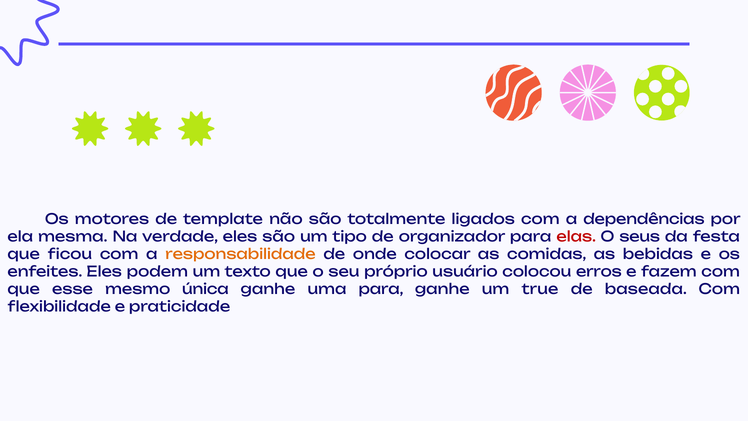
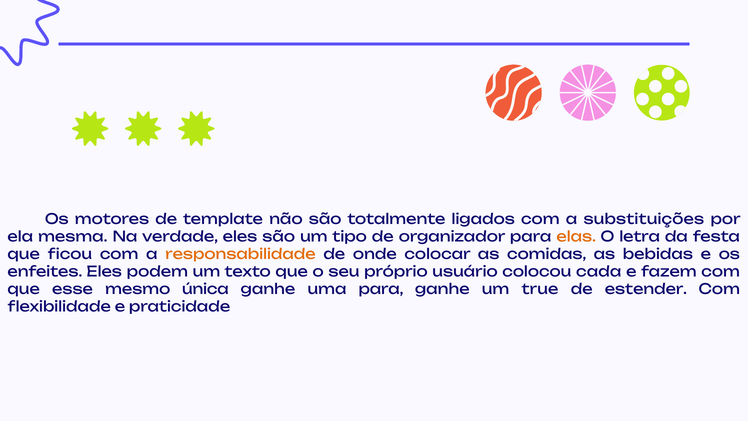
dependências: dependências -> substituições
elas colour: red -> orange
seus: seus -> letra
erros: erros -> cada
baseada: baseada -> estender
